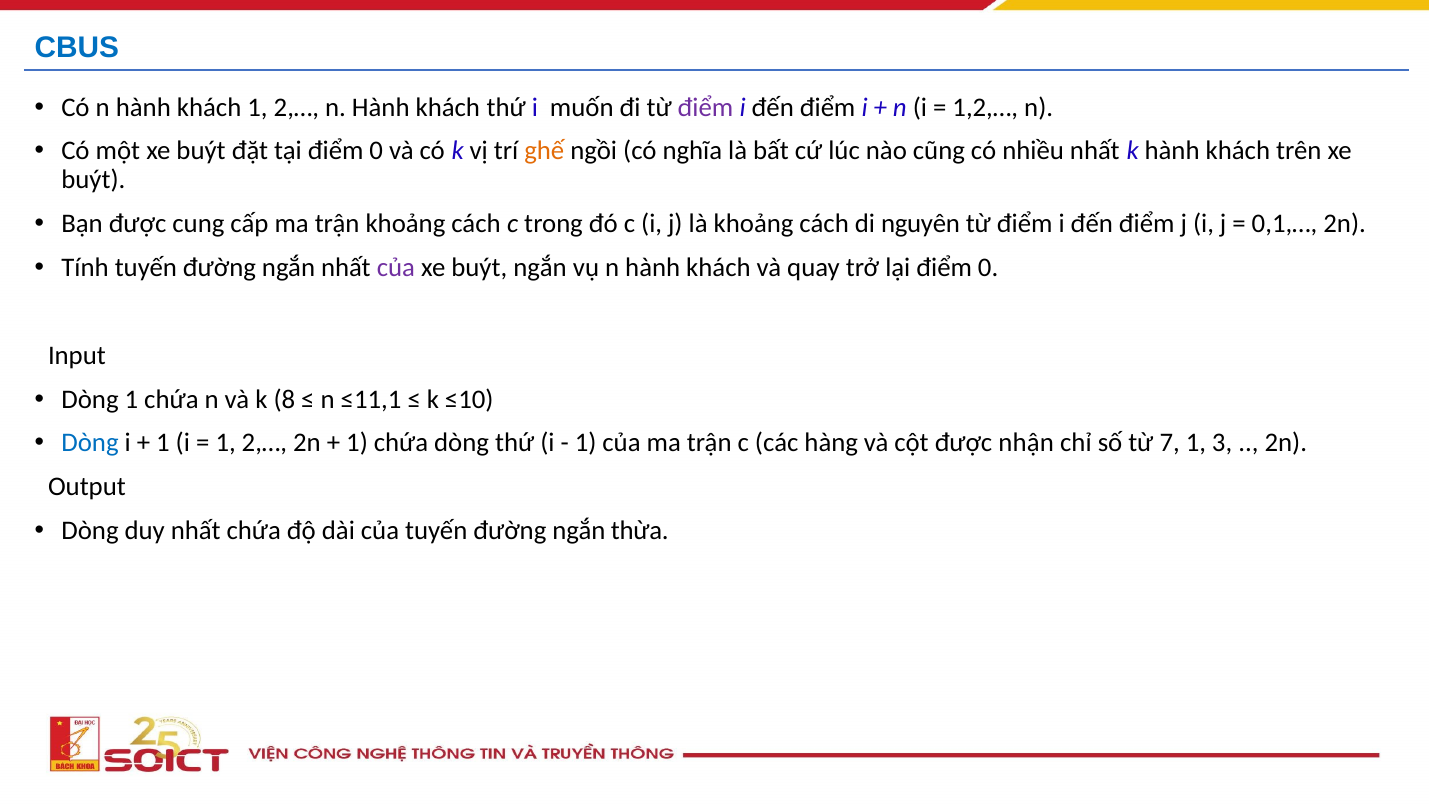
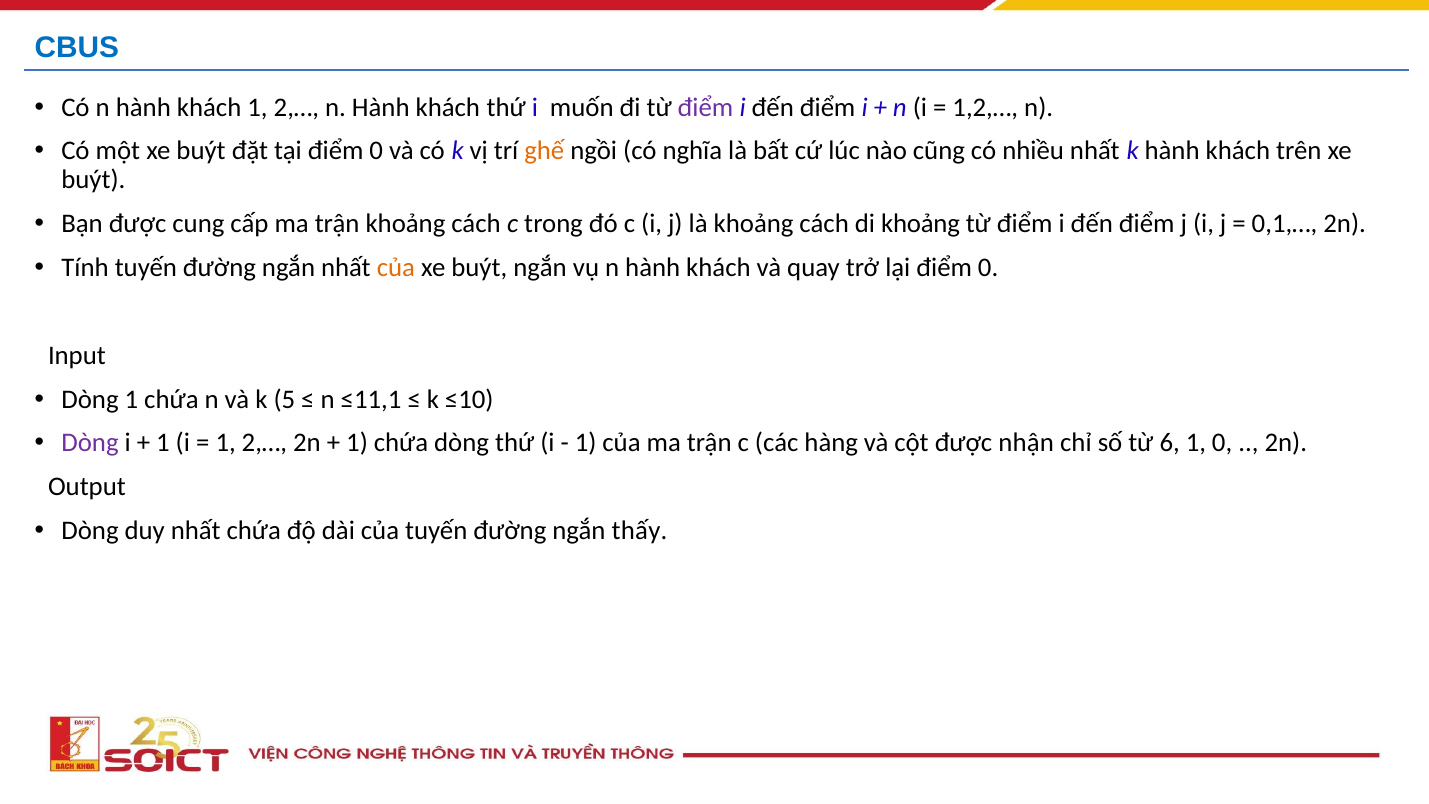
di nguyên: nguyên -> khoảng
của at (396, 268) colour: purple -> orange
8: 8 -> 5
Dòng at (90, 443) colour: blue -> purple
7: 7 -> 6
1 3: 3 -> 0
thừa: thừa -> thấy
